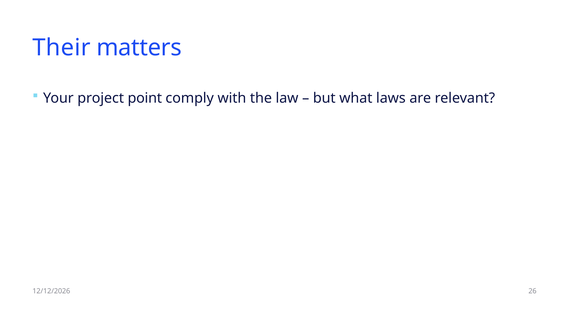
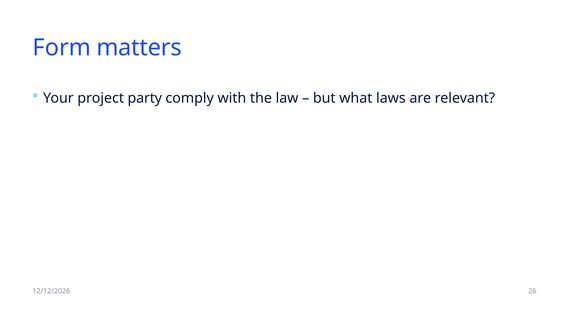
Their: Their -> Form
point: point -> party
